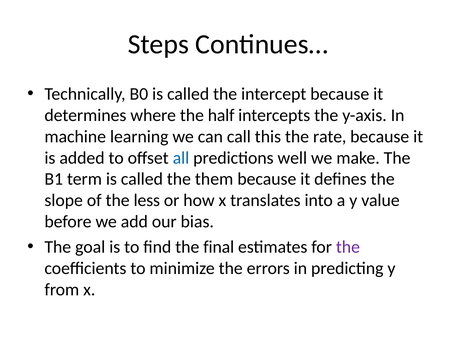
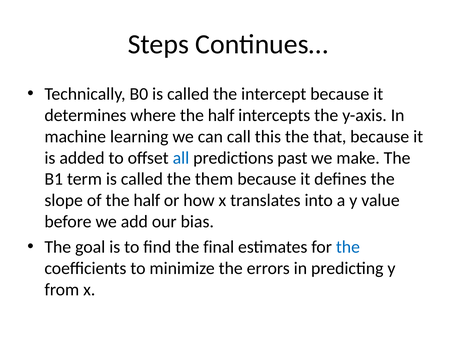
rate: rate -> that
well: well -> past
of the less: less -> half
the at (348, 247) colour: purple -> blue
